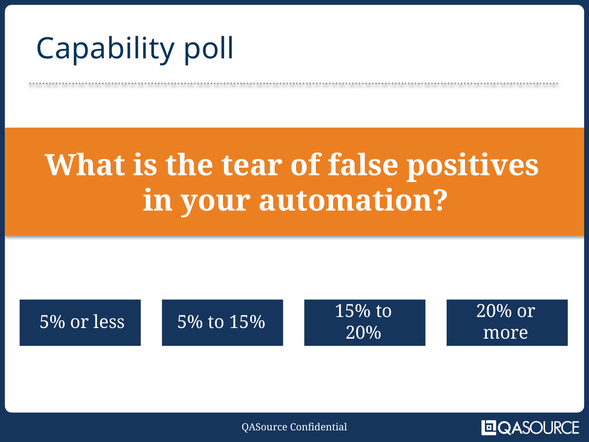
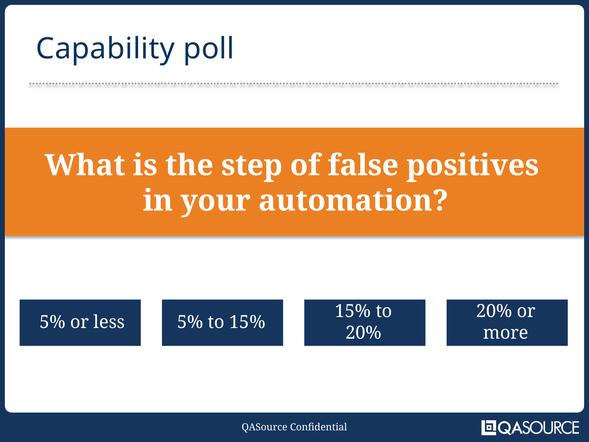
tear: tear -> step
